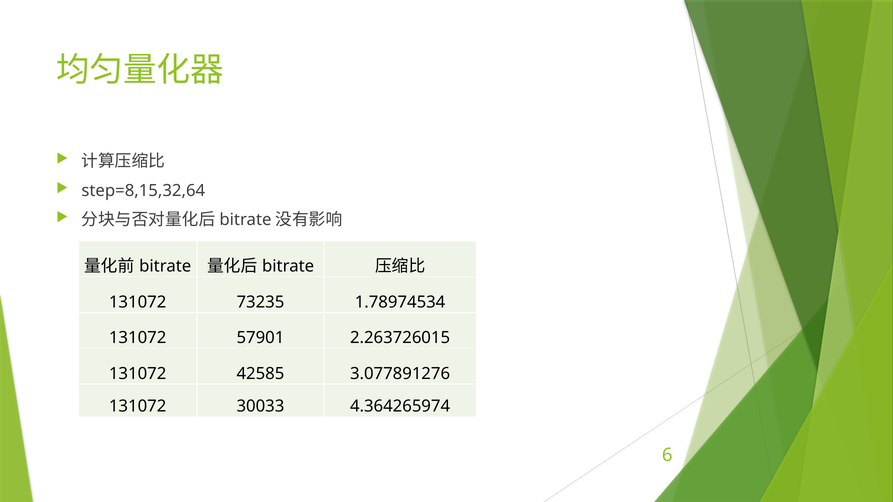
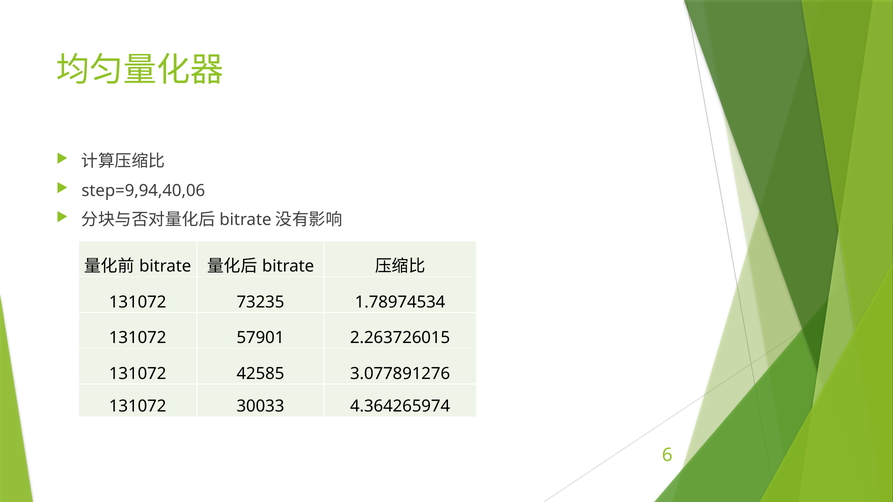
step=8,15,32,64: step=8,15,32,64 -> step=9,94,40,06
